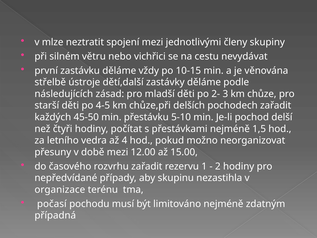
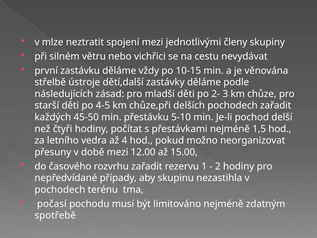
organizace at (60, 189): organizace -> pochodech
případná: případná -> spotřebě
